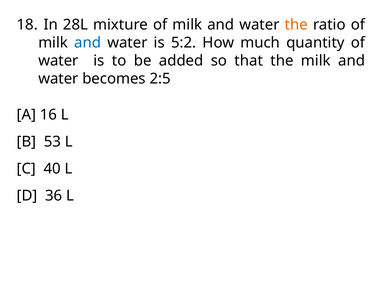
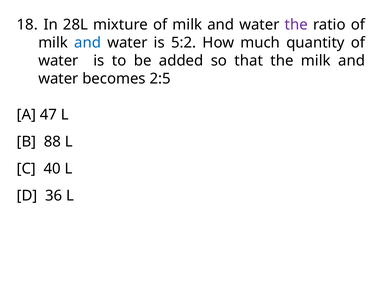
the at (296, 25) colour: orange -> purple
16: 16 -> 47
53: 53 -> 88
